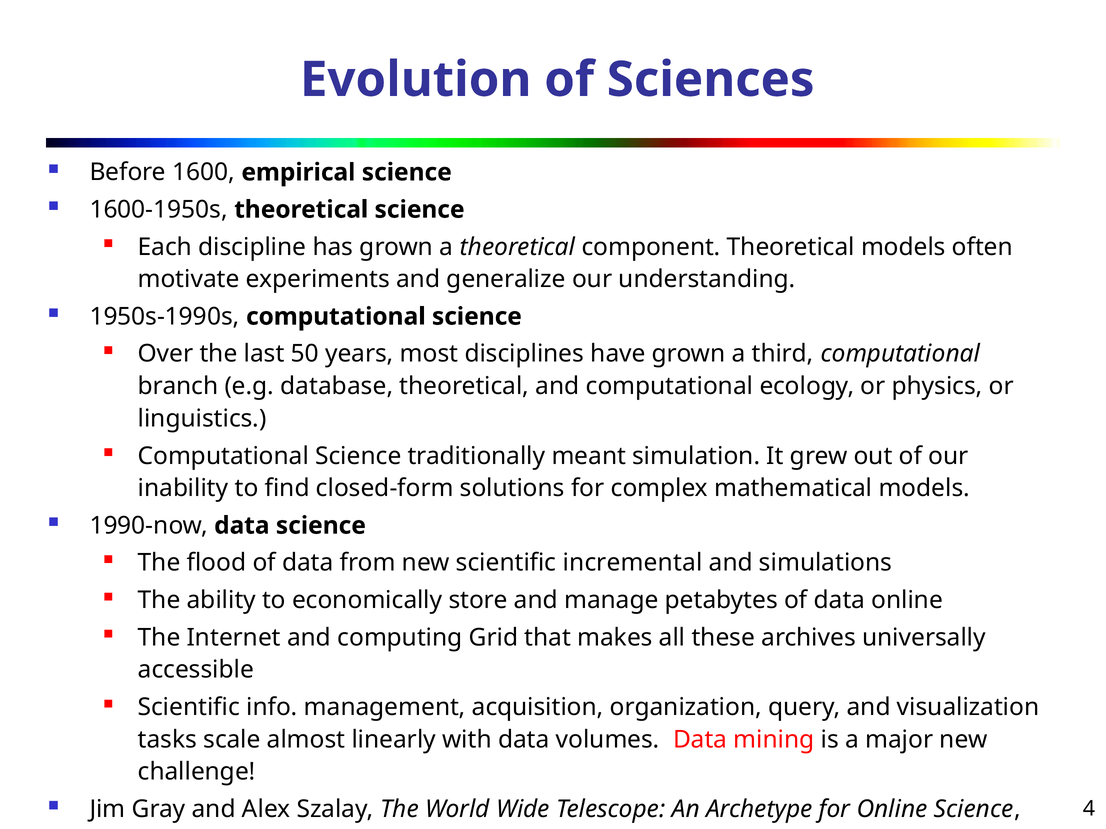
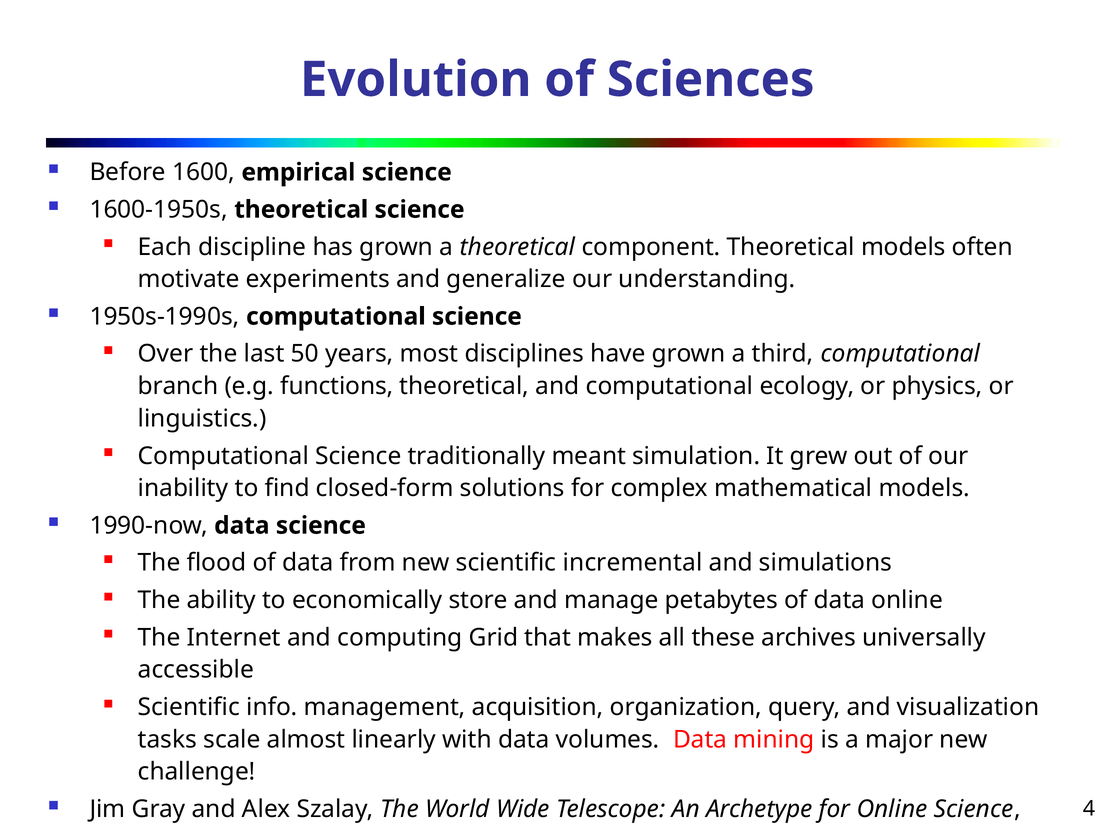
database: database -> functions
